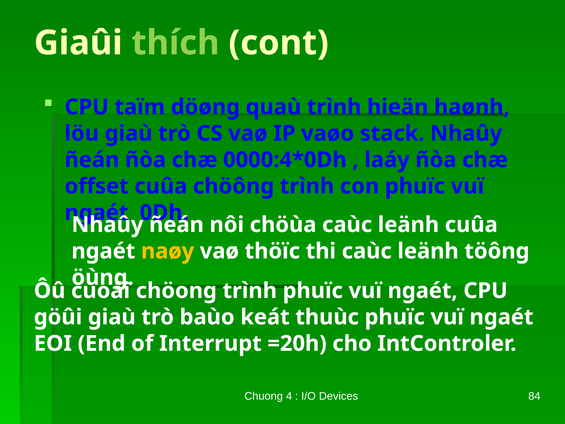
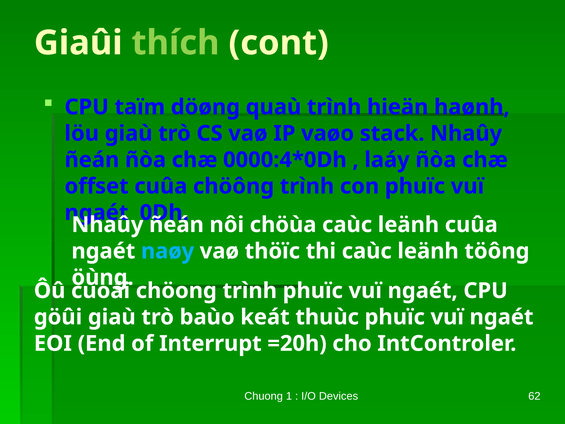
naøy colour: yellow -> light blue
4: 4 -> 1
84: 84 -> 62
